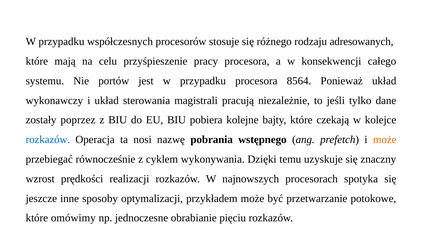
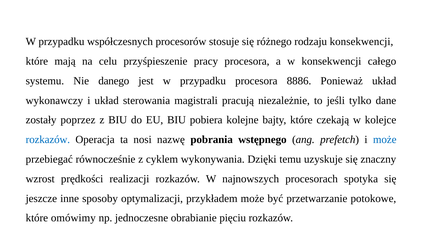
rodzaju adresowanych: adresowanych -> konsekwencji
portów: portów -> danego
8564: 8564 -> 8886
może at (385, 139) colour: orange -> blue
